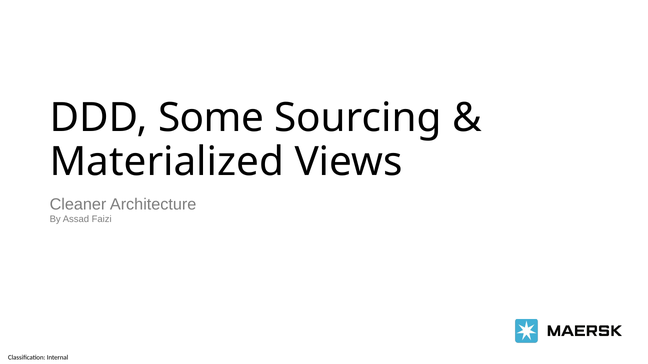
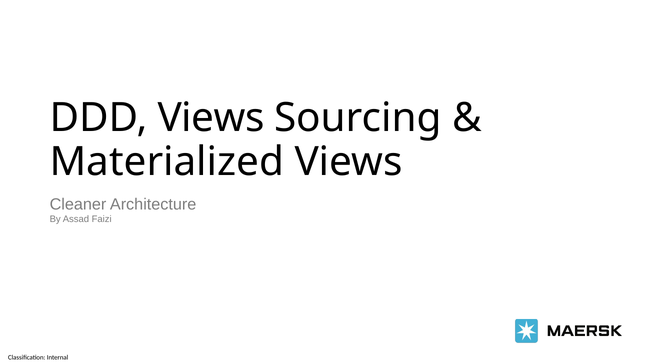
DDD Some: Some -> Views
